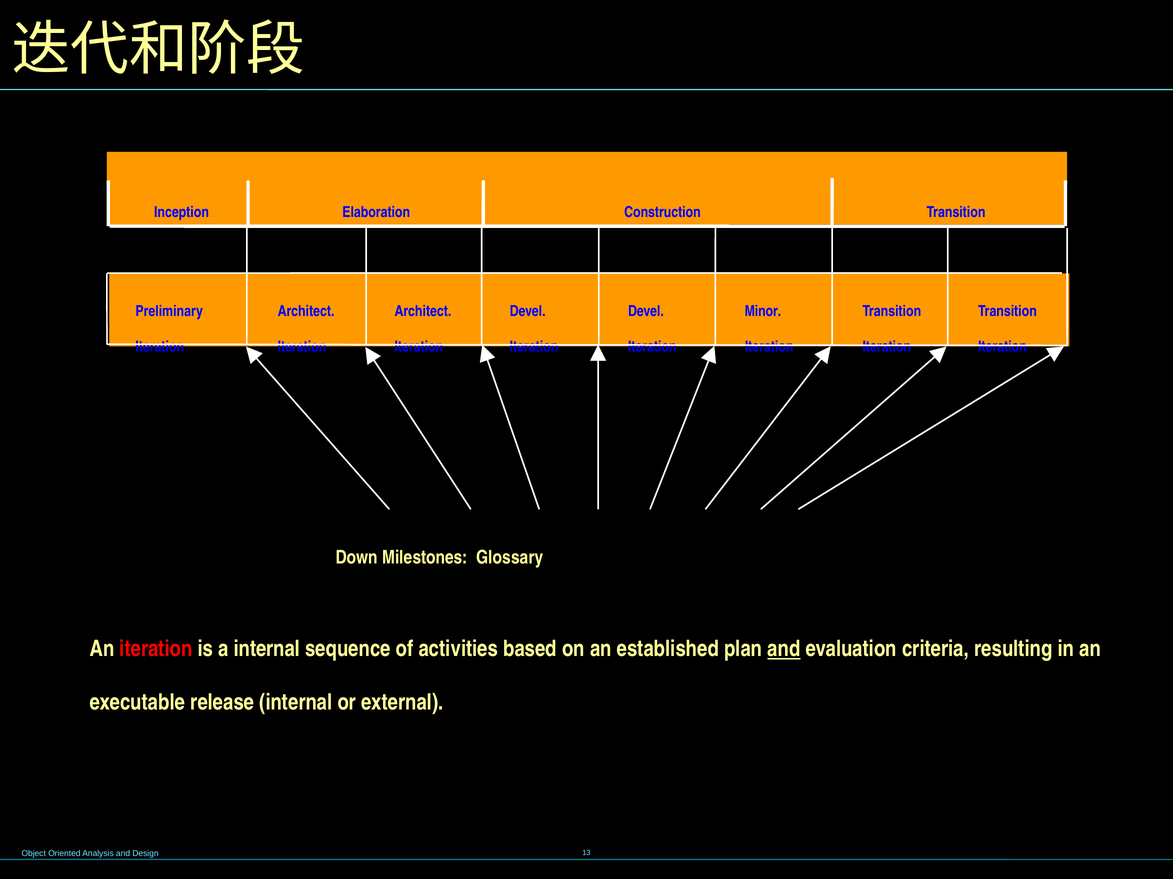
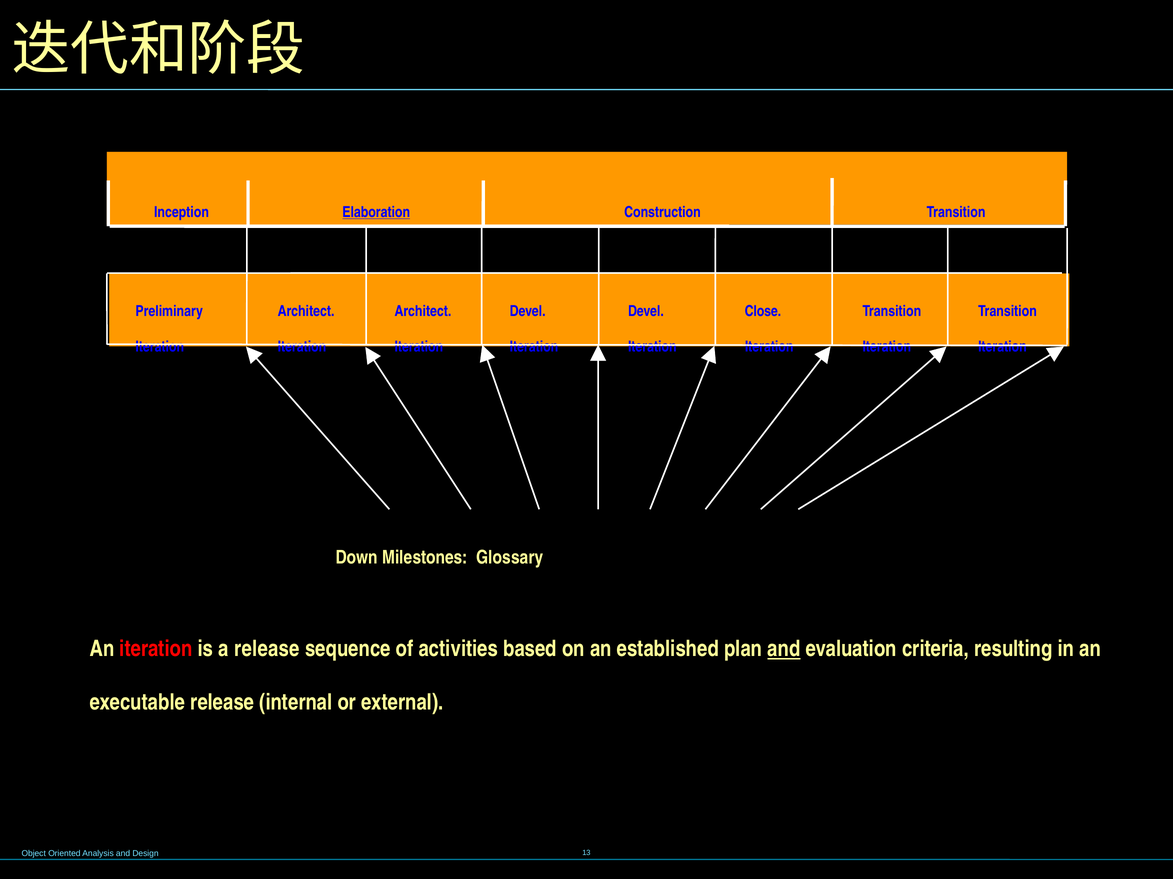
Elaboration underline: none -> present
Minor: Minor -> Close
a internal: internal -> release
